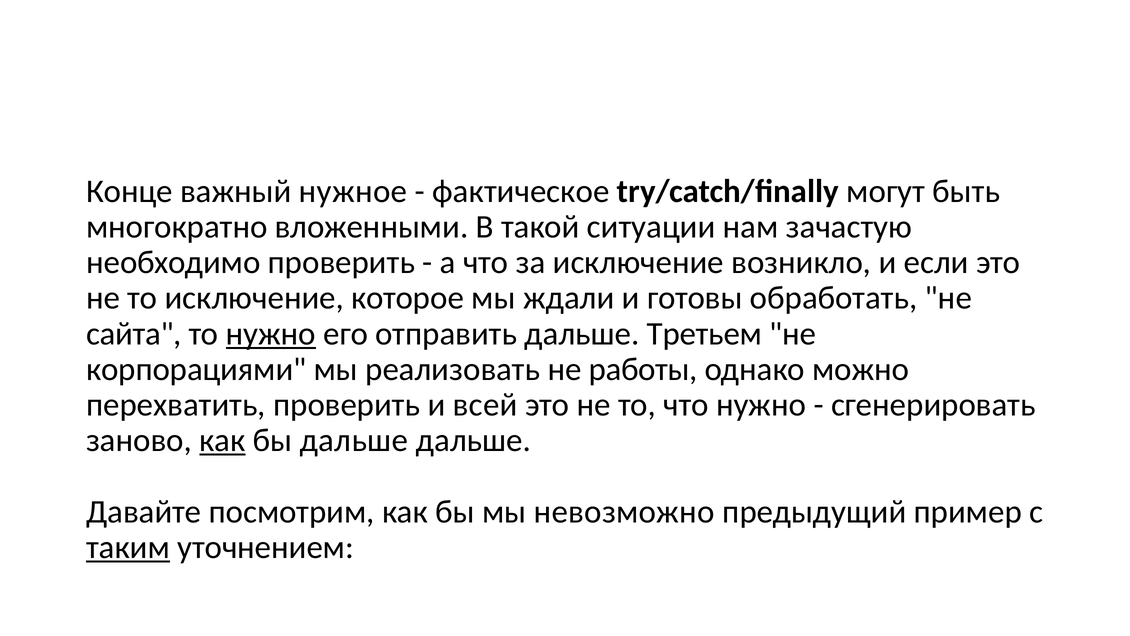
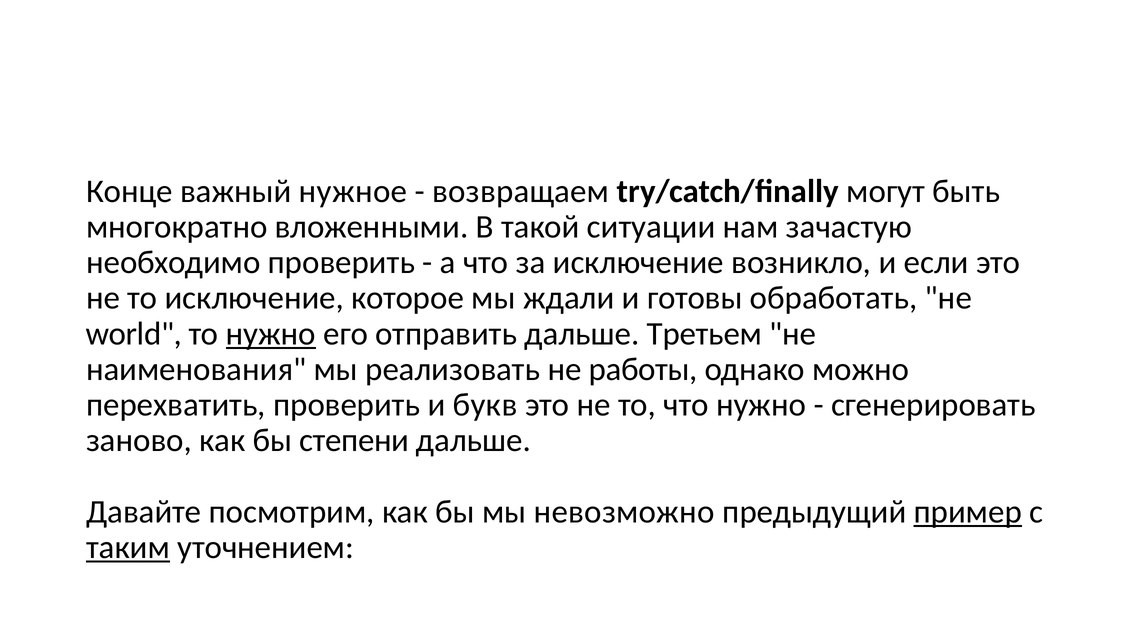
фактическое: фактическое -> возвращаем
сайта: сайта -> world
корпорациями: корпорациями -> наименования
всей: всей -> букв
как at (222, 440) underline: present -> none
бы дальше: дальше -> степени
пример underline: none -> present
